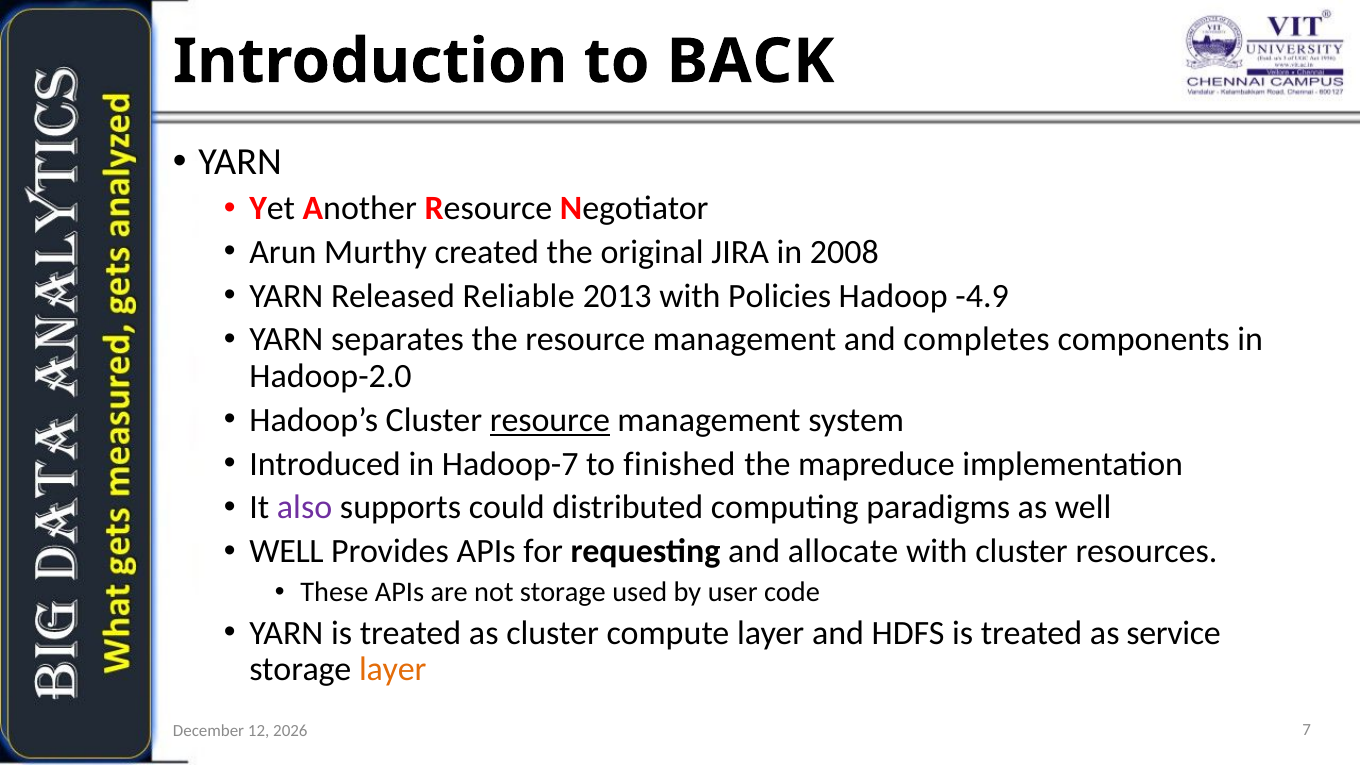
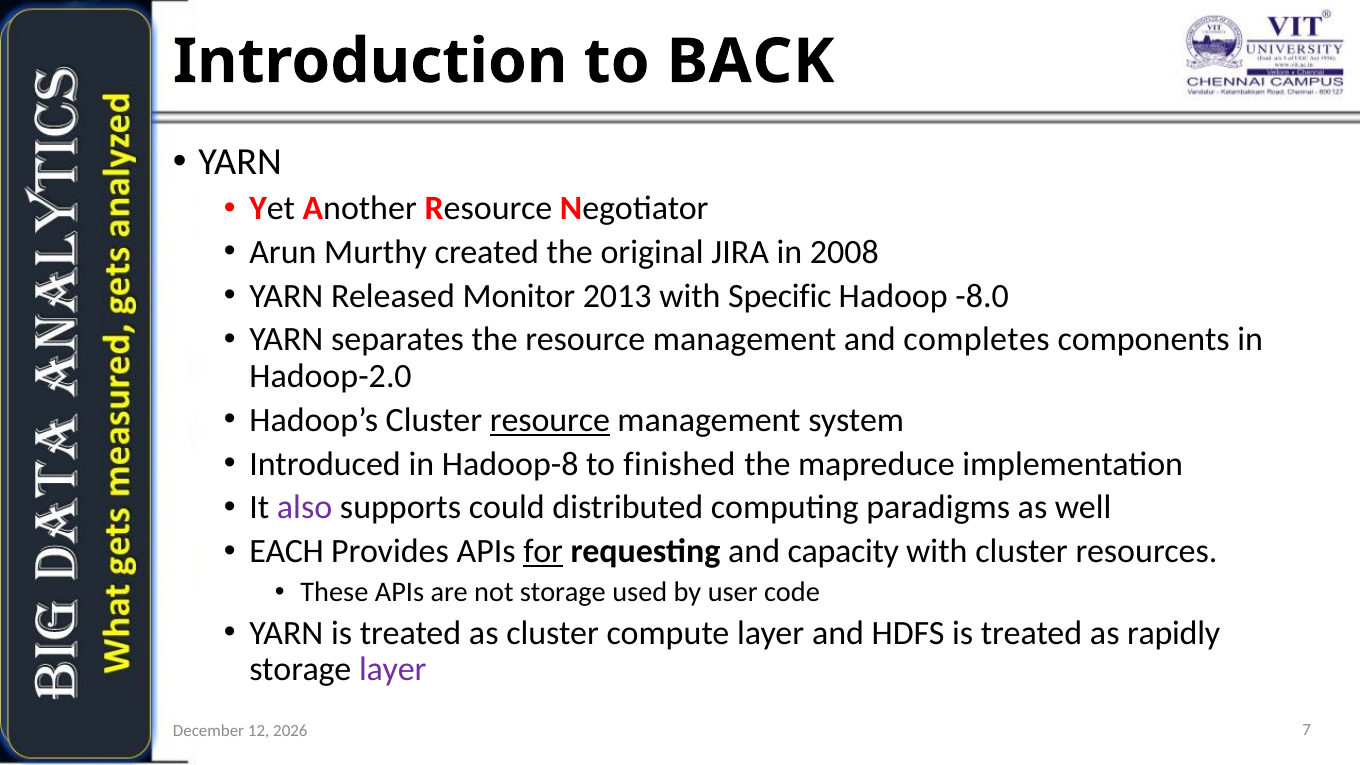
Reliable: Reliable -> Monitor
Policies: Policies -> Specific
-4.9: -4.9 -> -8.0
Hadoop-7: Hadoop-7 -> Hadoop-8
WELL at (287, 551): WELL -> EACH
for underline: none -> present
allocate: allocate -> capacity
service: service -> rapidly
layer at (393, 670) colour: orange -> purple
